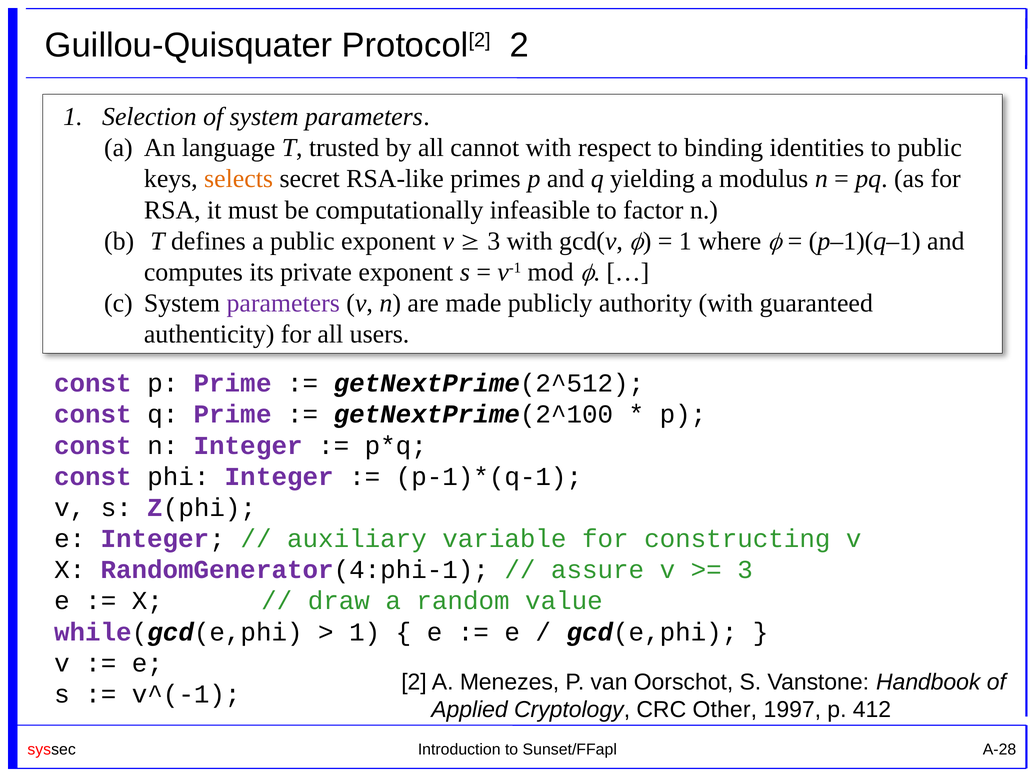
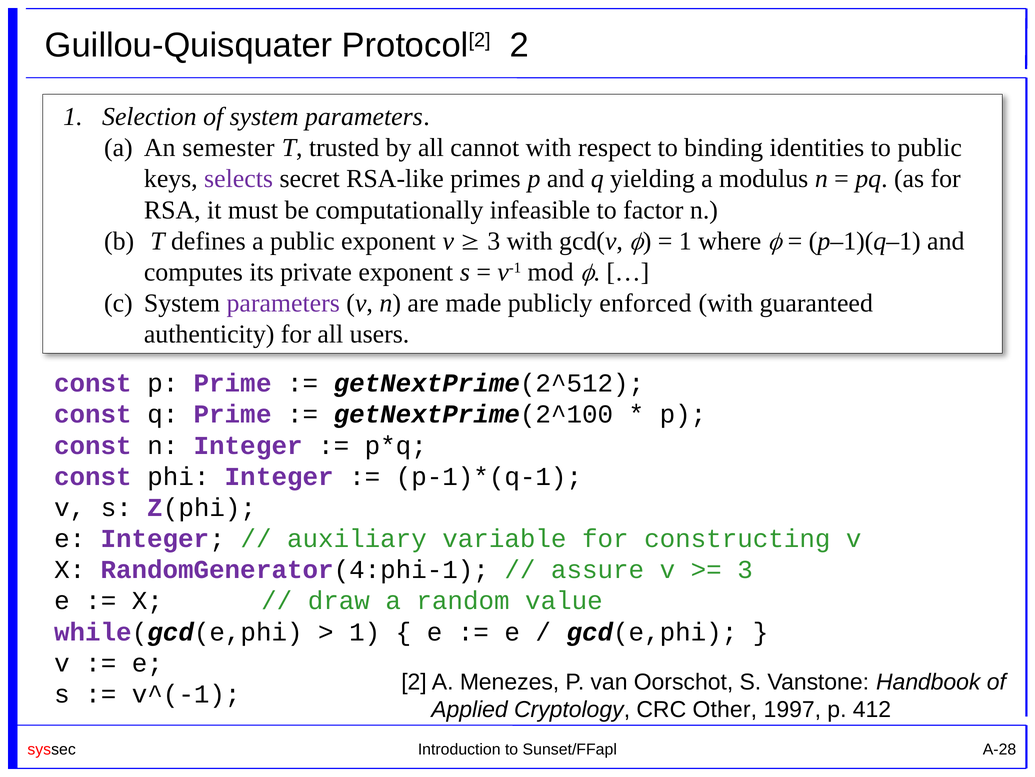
language: language -> semester
selects colour: orange -> purple
authority: authority -> enforced
